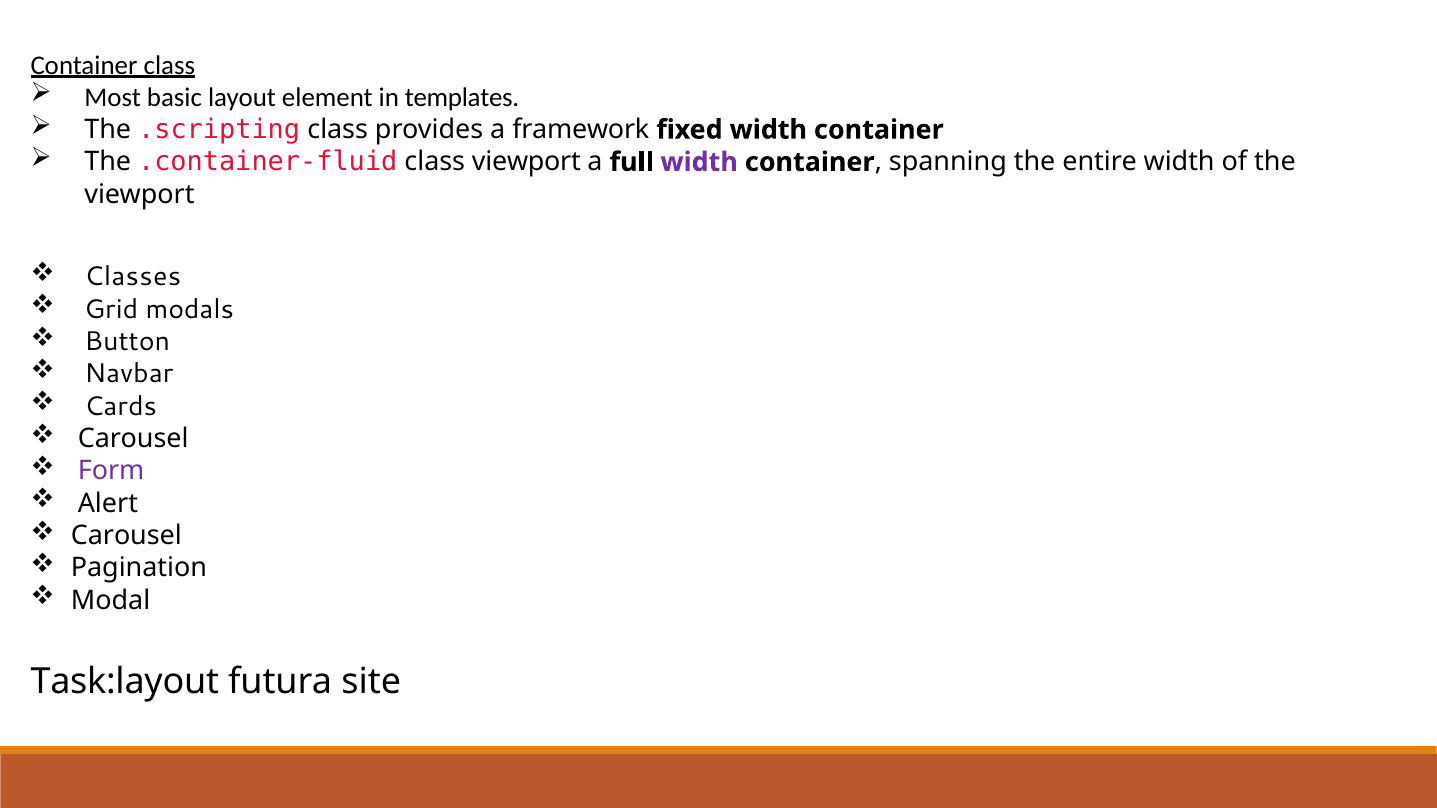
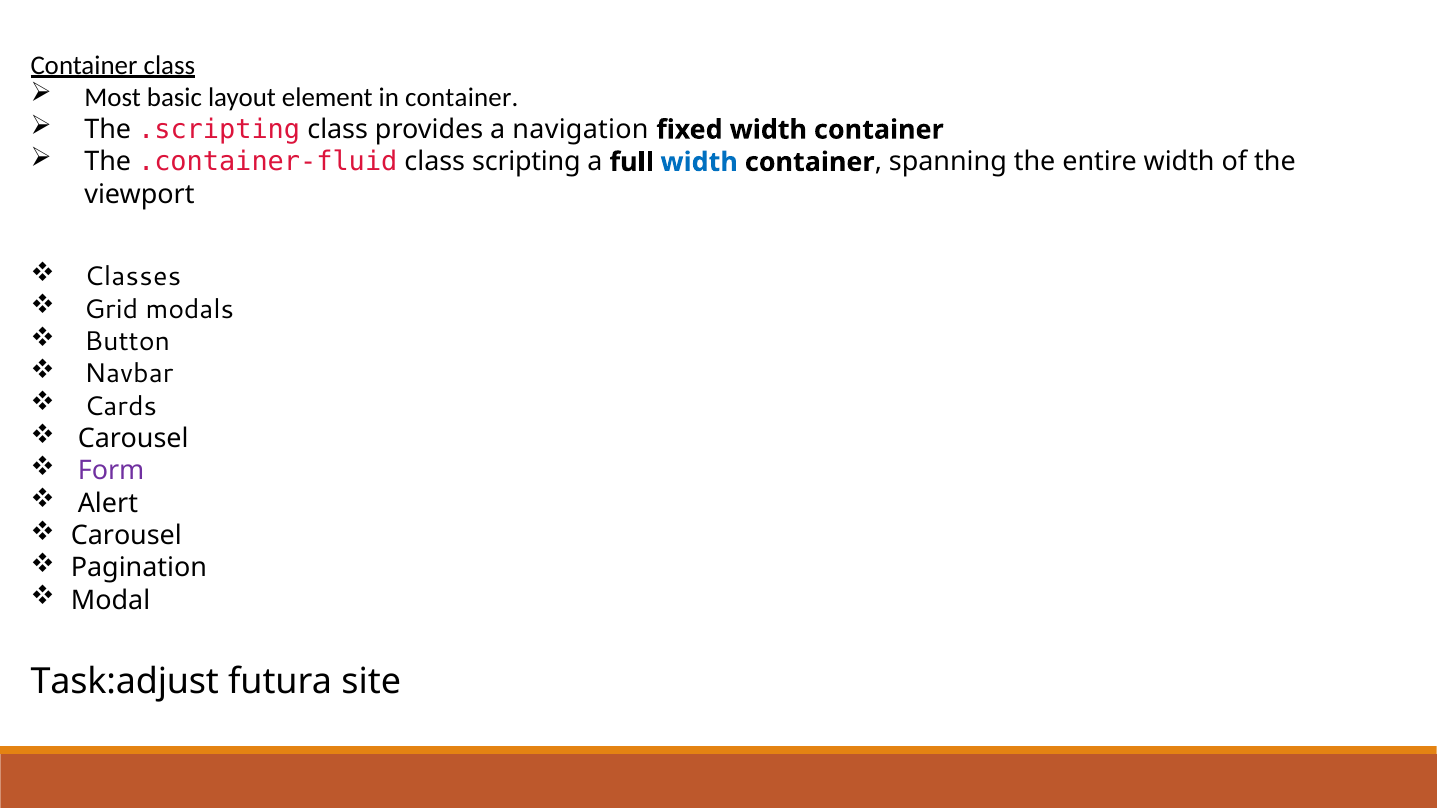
in templates: templates -> container
framework: framework -> navigation
class viewport: viewport -> scripting
width at (699, 162) colour: purple -> blue
Task:layout: Task:layout -> Task:adjust
